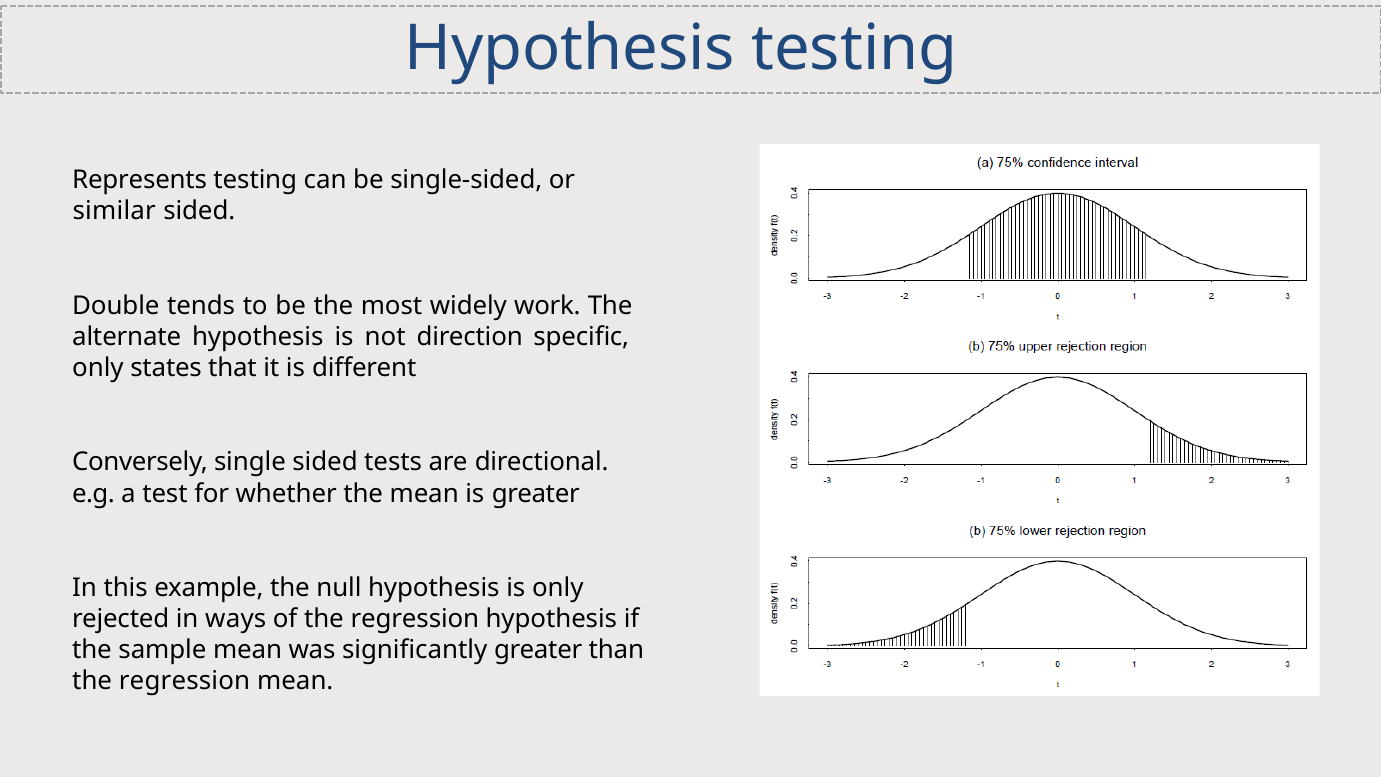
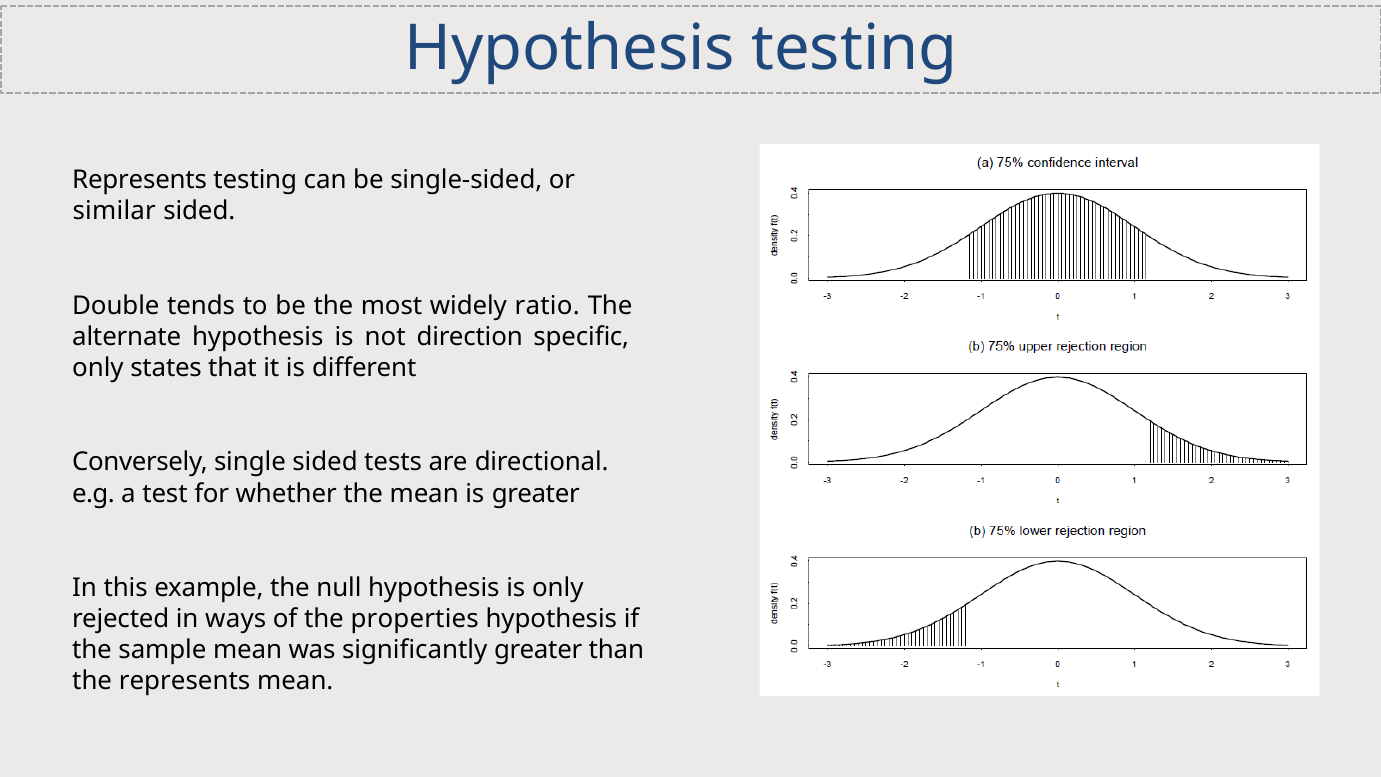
work: work -> ratio
of the regression: regression -> properties
regression at (185, 681): regression -> represents
